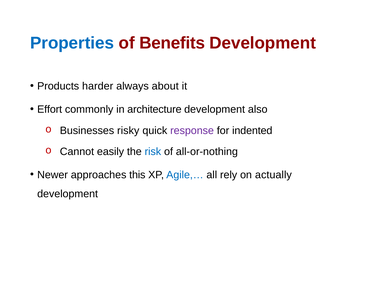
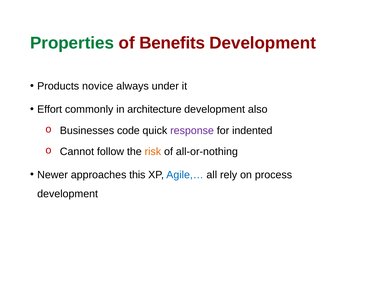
Properties colour: blue -> green
harder: harder -> novice
about: about -> under
risky: risky -> code
easily: easily -> follow
risk colour: blue -> orange
actually: actually -> process
